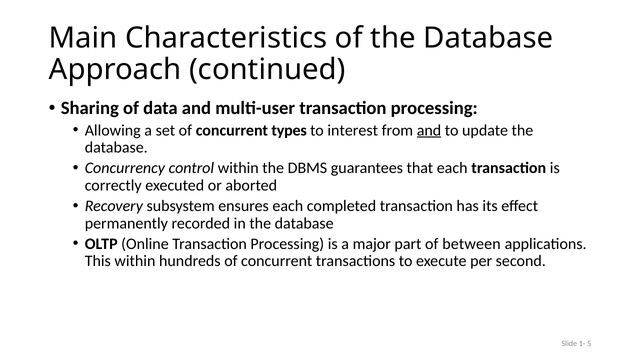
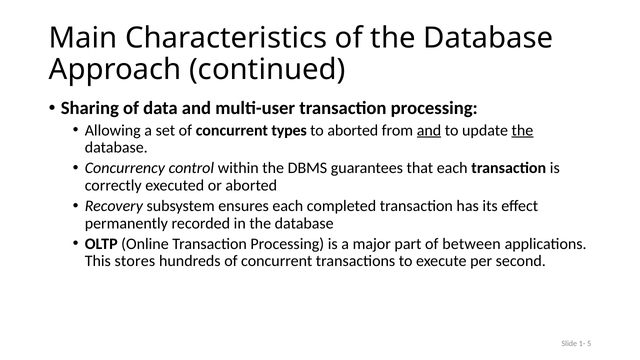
to interest: interest -> aborted
the at (522, 130) underline: none -> present
This within: within -> stores
